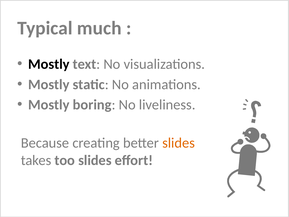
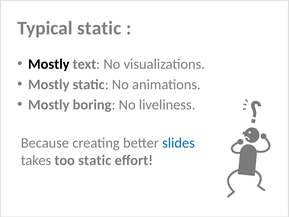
Typical much: much -> static
slides at (179, 143) colour: orange -> blue
too slides: slides -> static
